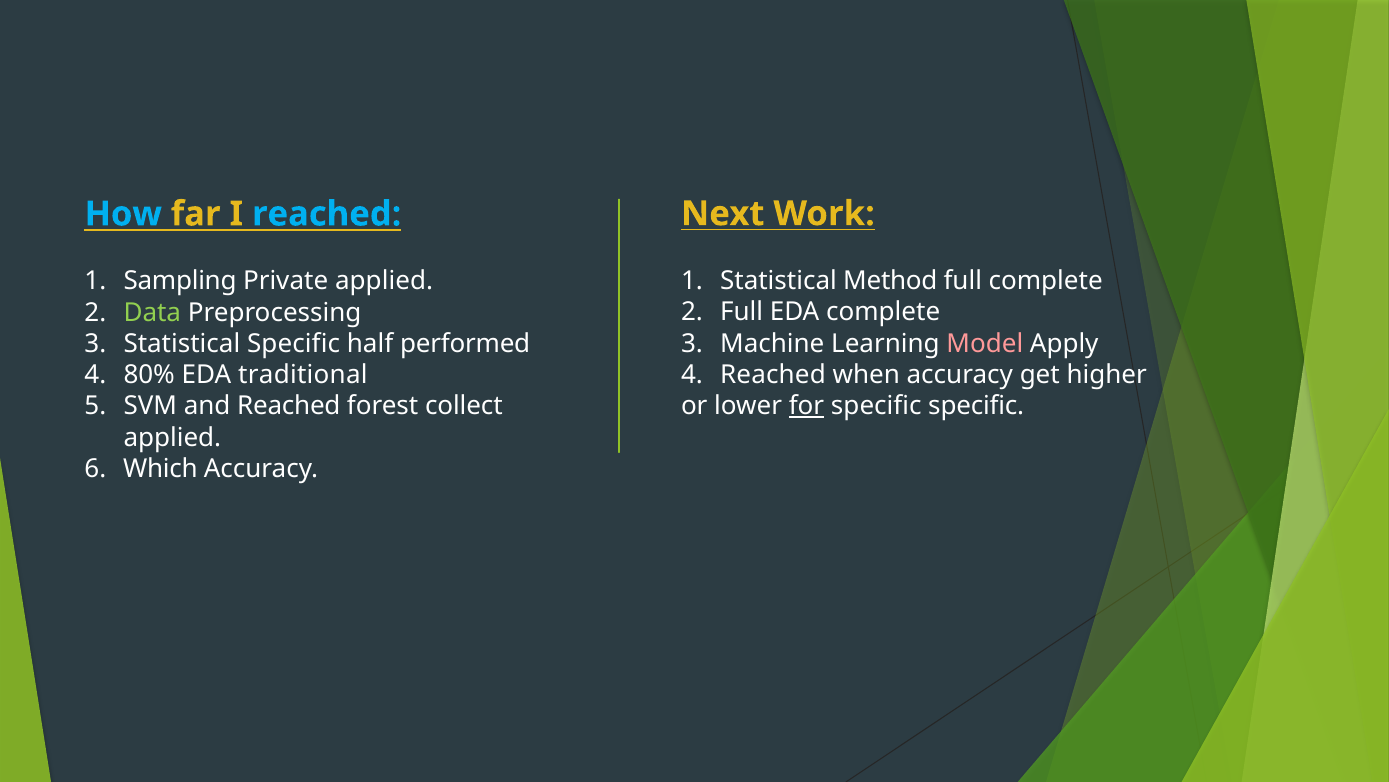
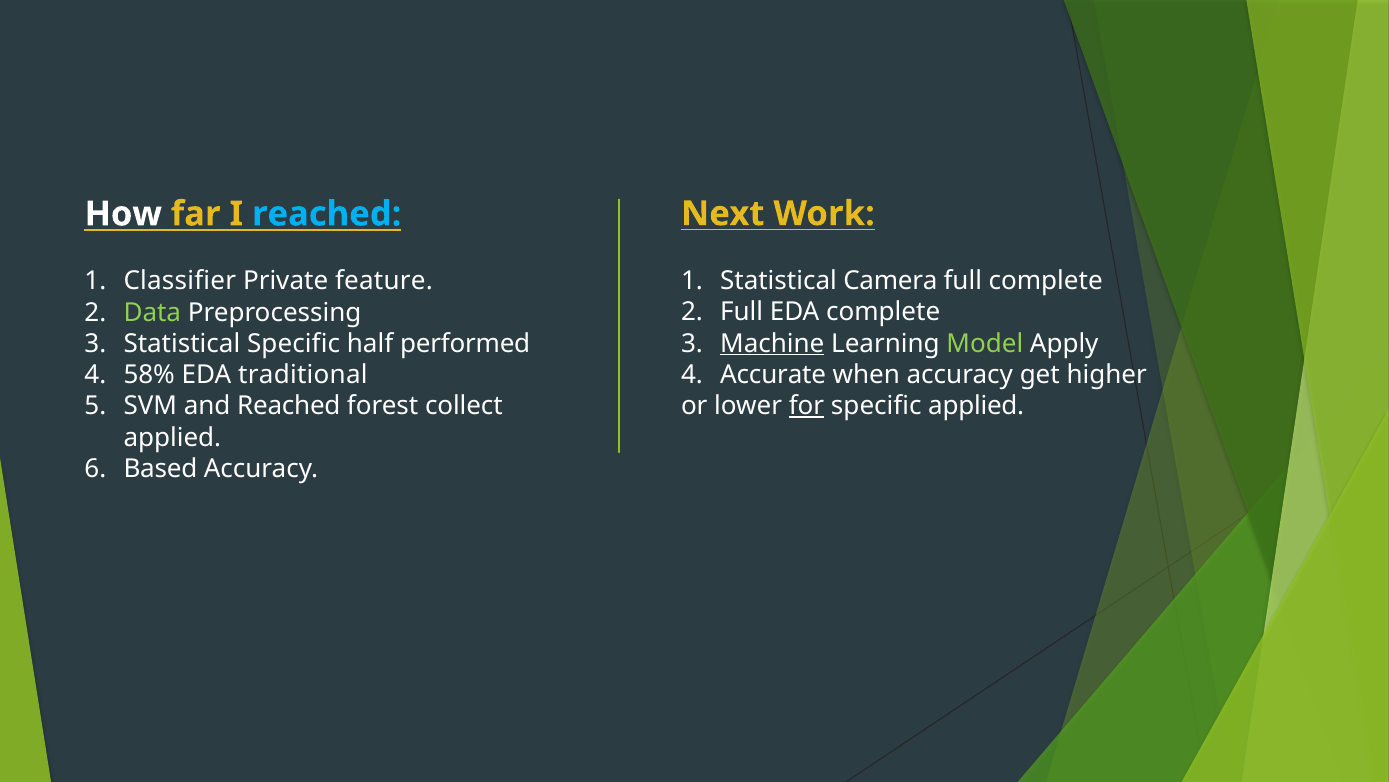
How colour: light blue -> white
Method: Method -> Camera
Sampling: Sampling -> Classifier
Private applied: applied -> feature
Machine underline: none -> present
Model colour: pink -> light green
Reached at (773, 374): Reached -> Accurate
80%: 80% -> 58%
specific specific: specific -> applied
Which: Which -> Based
